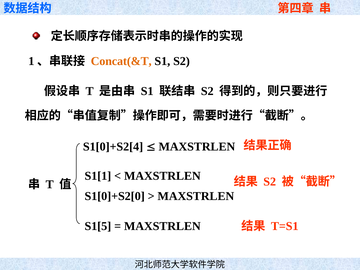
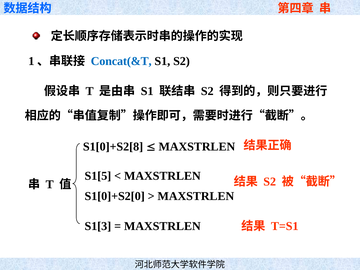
Concat(&T colour: orange -> blue
S1[0]+S2[4: S1[0]+S2[4 -> S1[0]+S2[8
S1[1: S1[1 -> S1[5
S1[5: S1[5 -> S1[3
